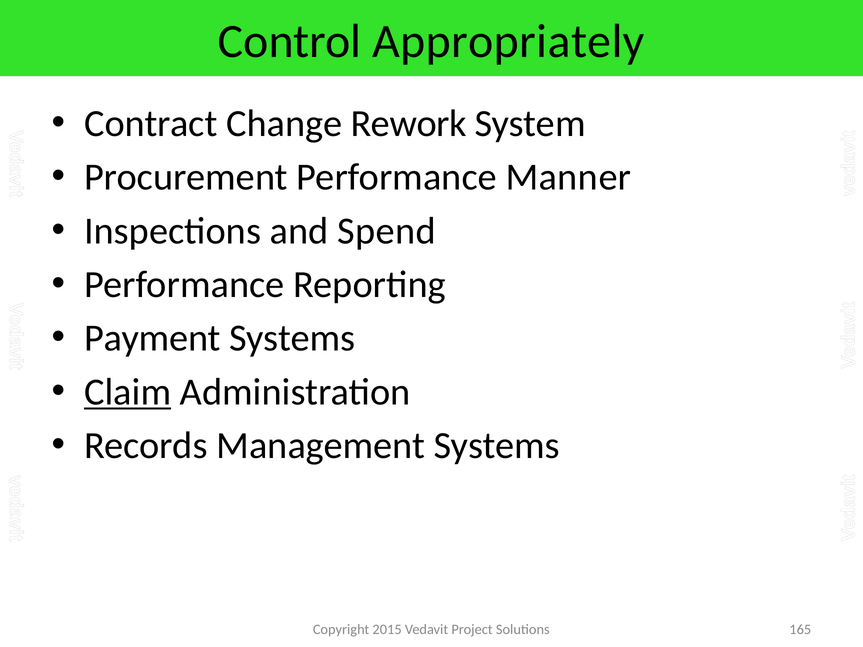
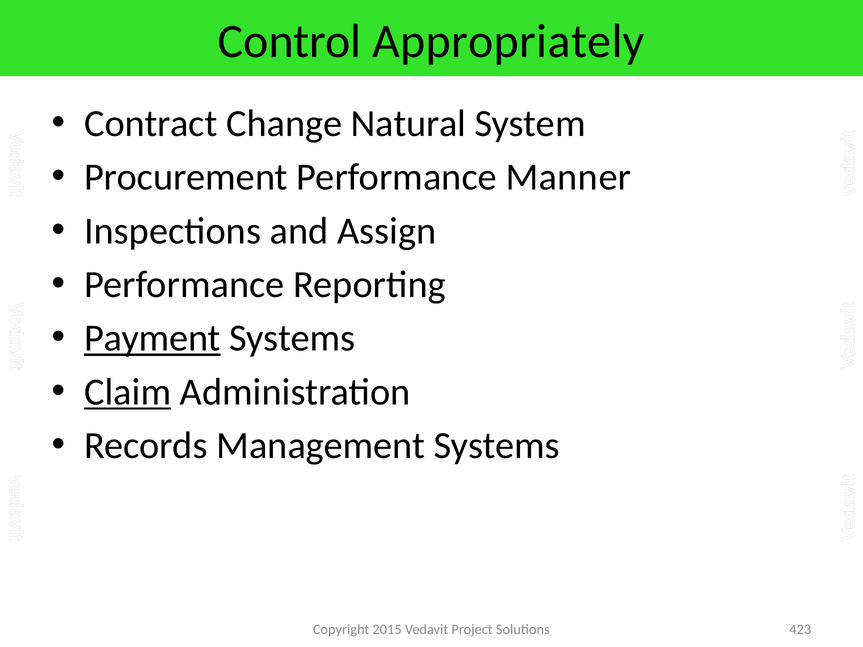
Rework: Rework -> Natural
Spend: Spend -> Assign
Payment underline: none -> present
165: 165 -> 423
